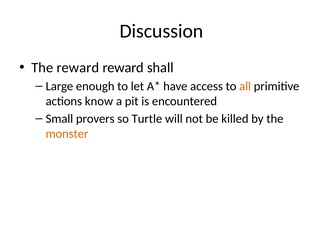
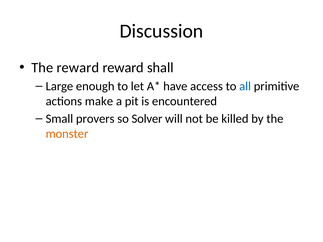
all colour: orange -> blue
know: know -> make
Turtle: Turtle -> Solver
